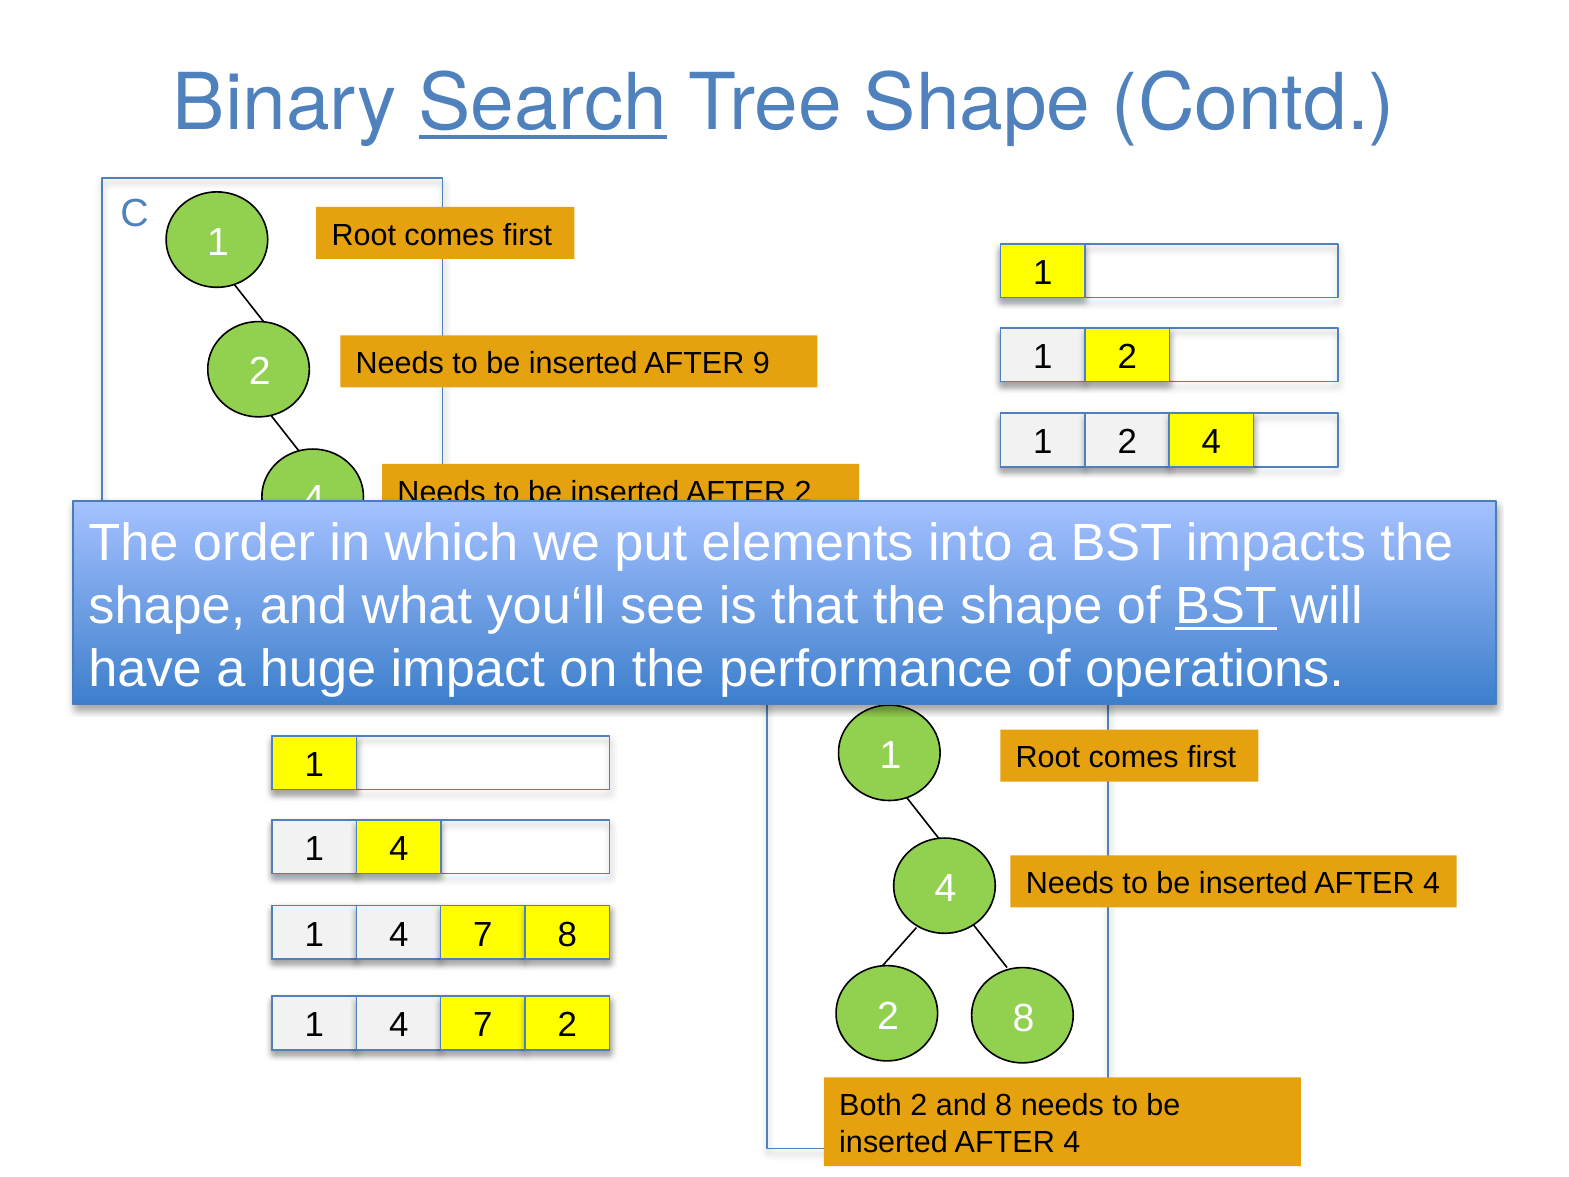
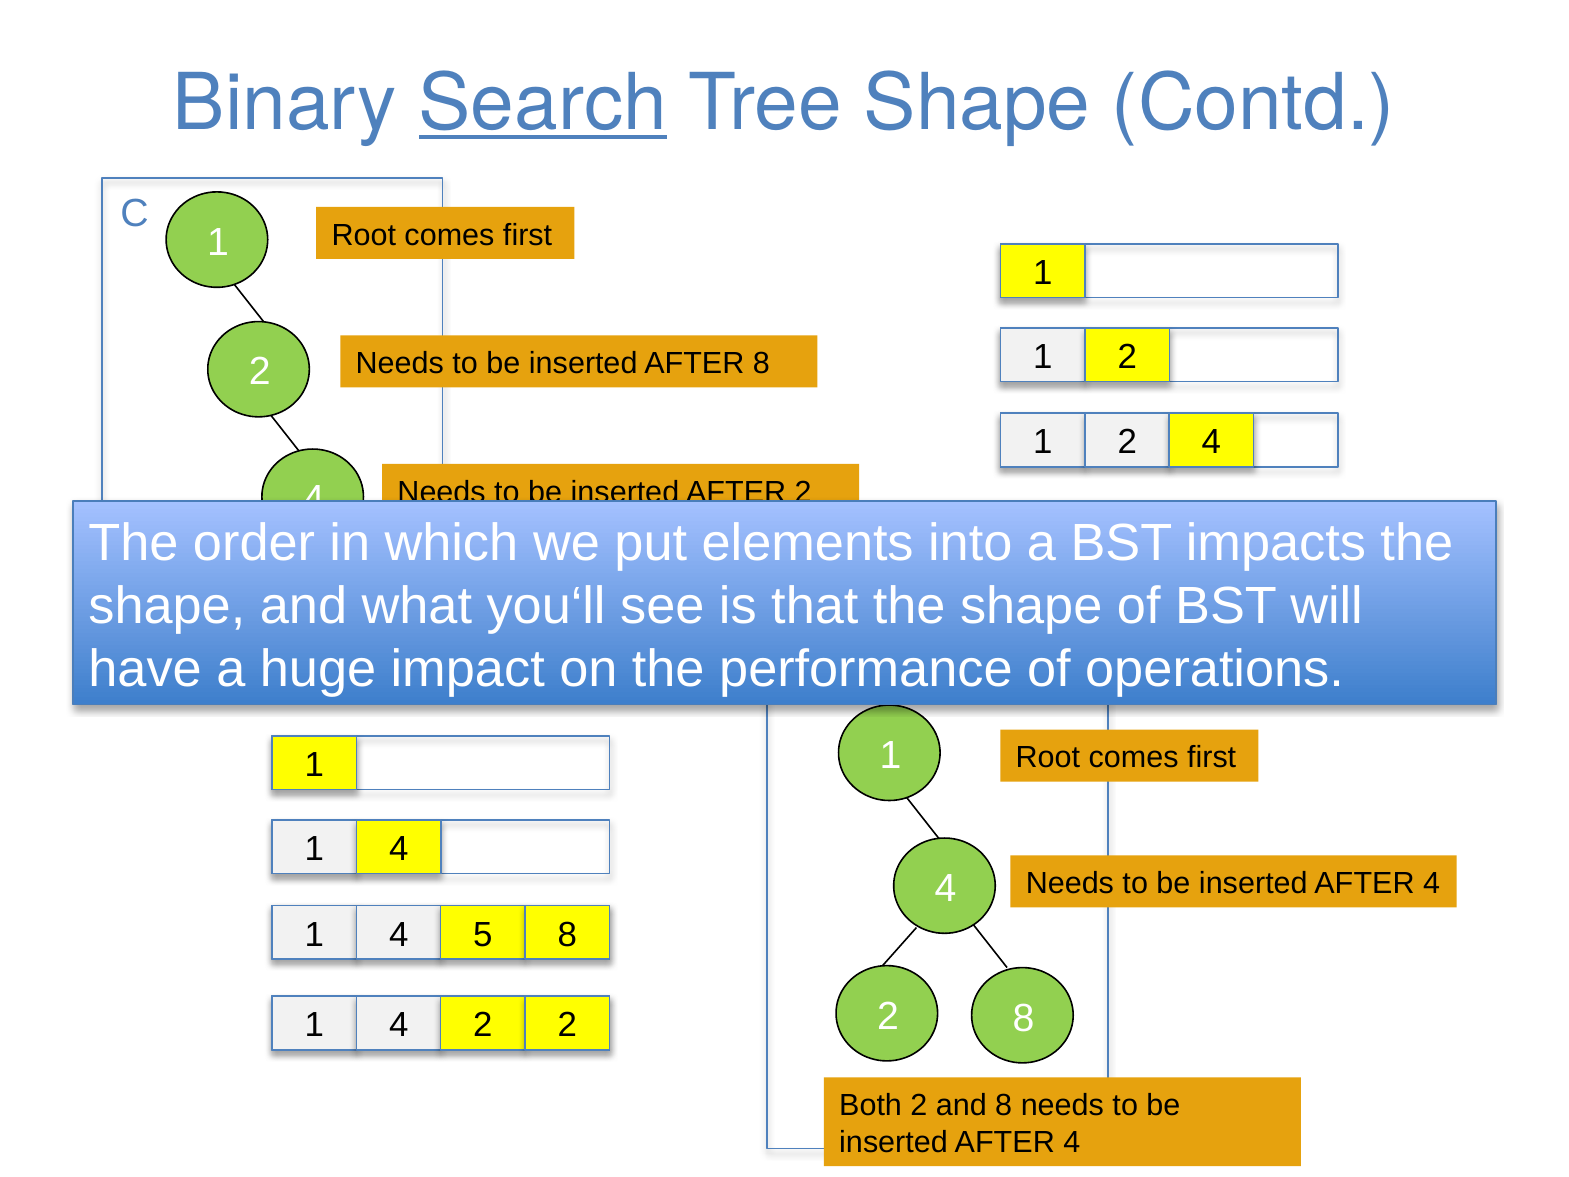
AFTER 9: 9 -> 8
BST at (1226, 606) underline: present -> none
7 at (483, 934): 7 -> 5
7 at (483, 1025): 7 -> 2
